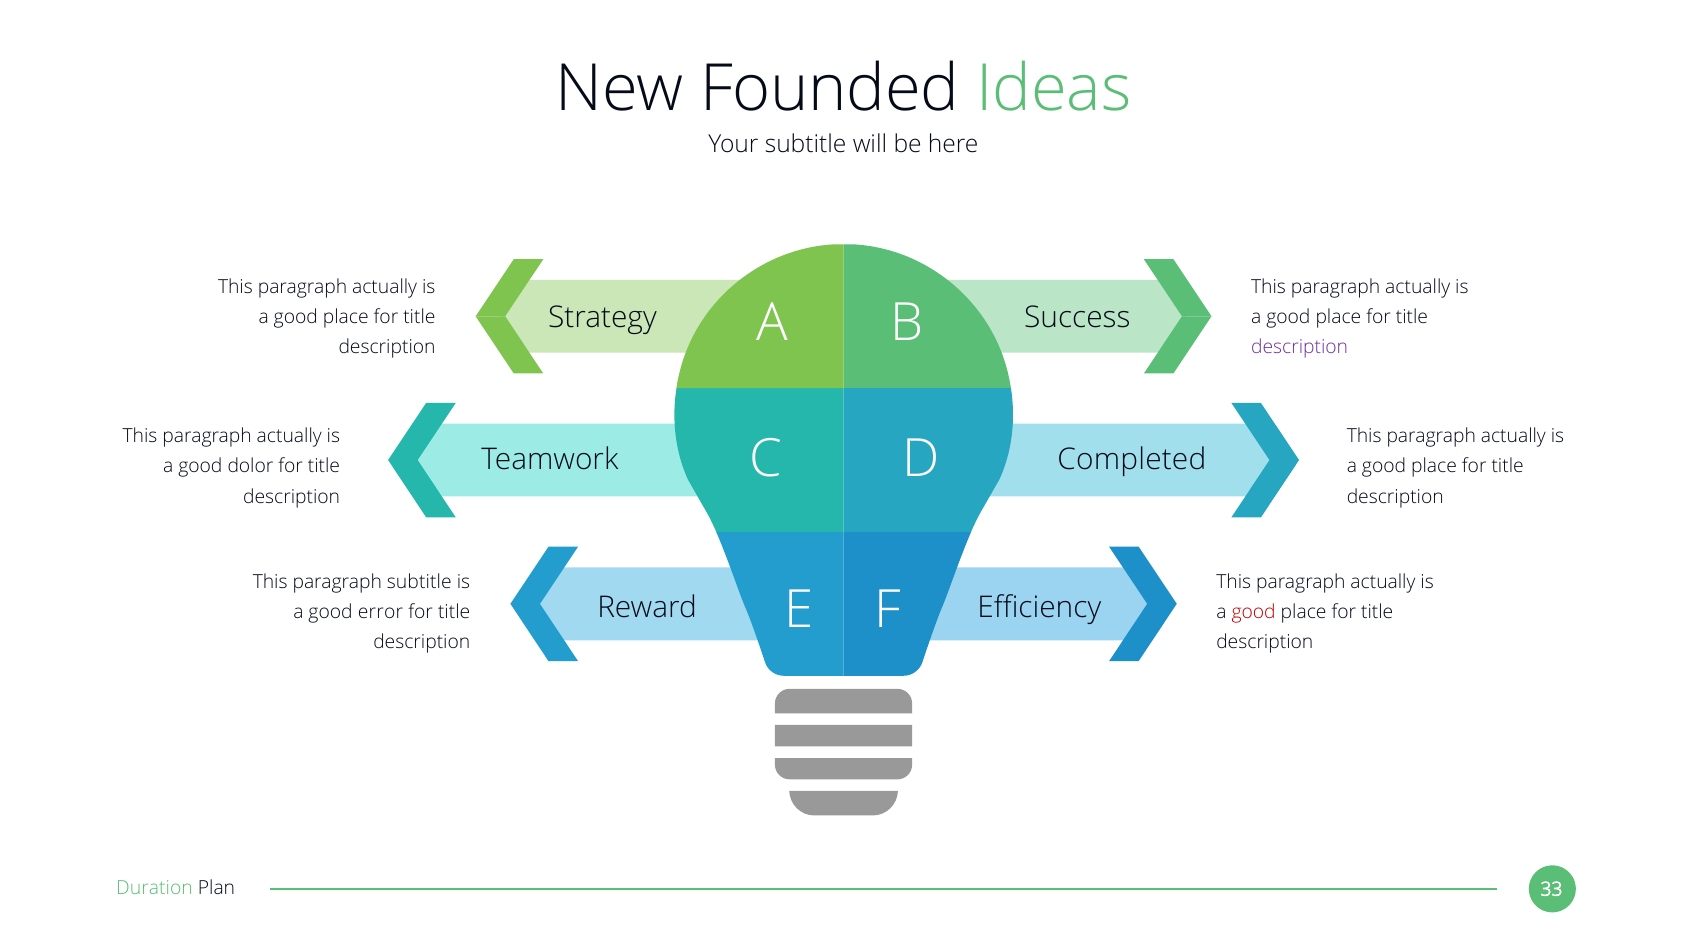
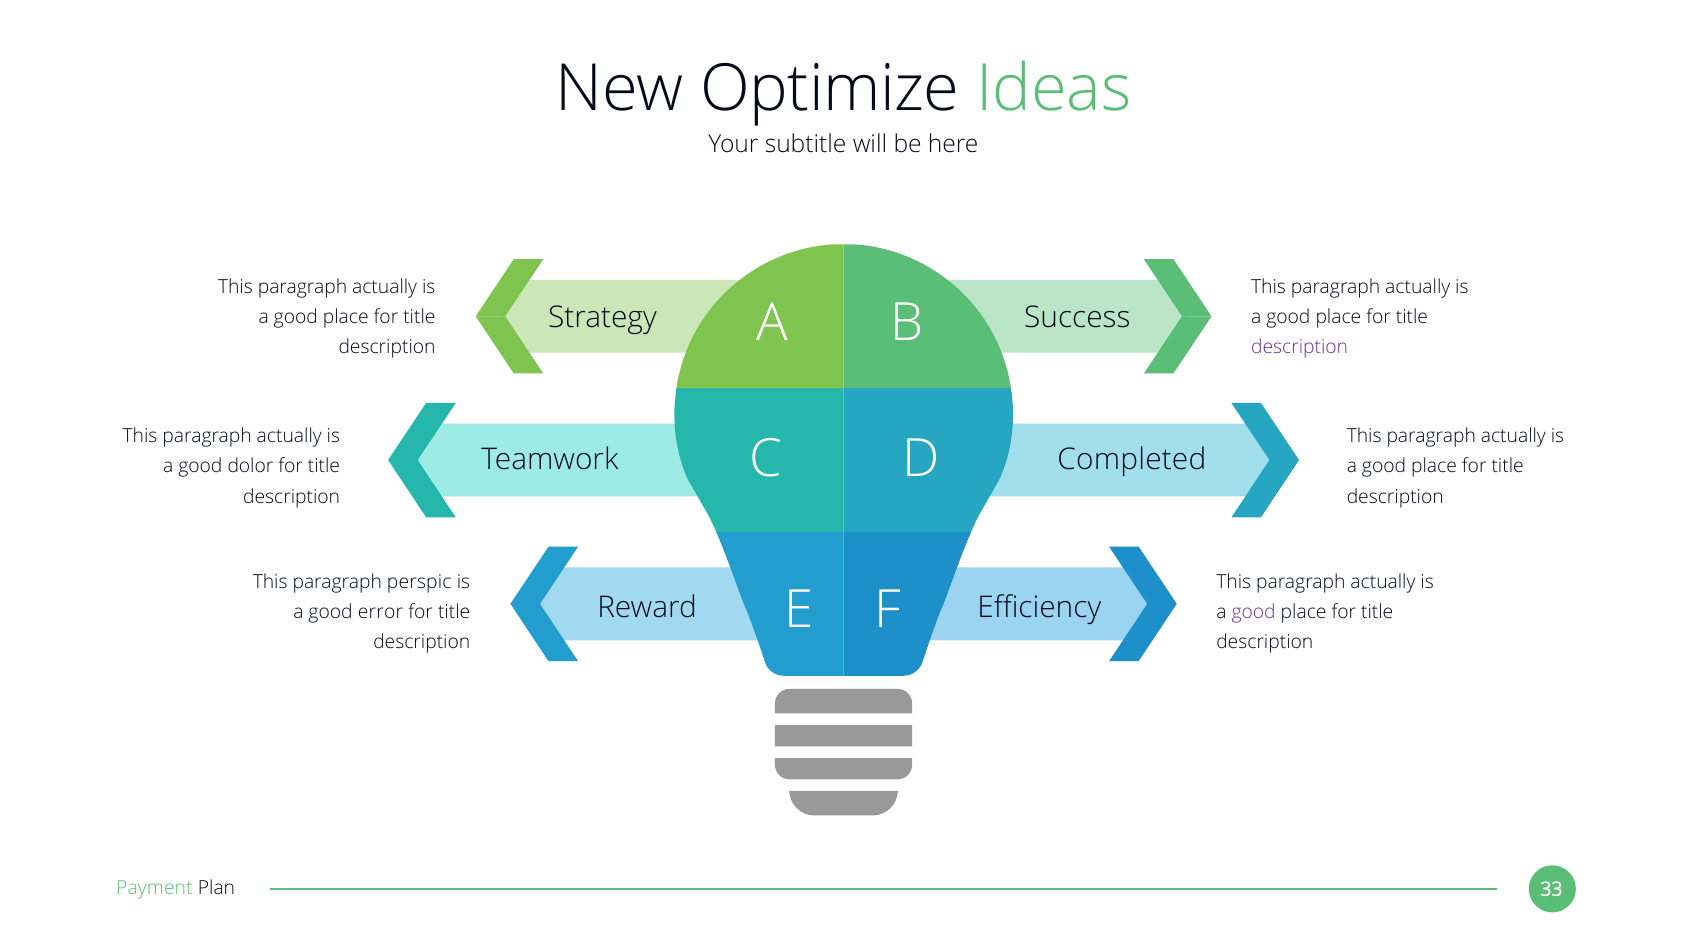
Founded: Founded -> Optimize
paragraph subtitle: subtitle -> perspic
good at (1254, 612) colour: red -> purple
Duration: Duration -> Payment
